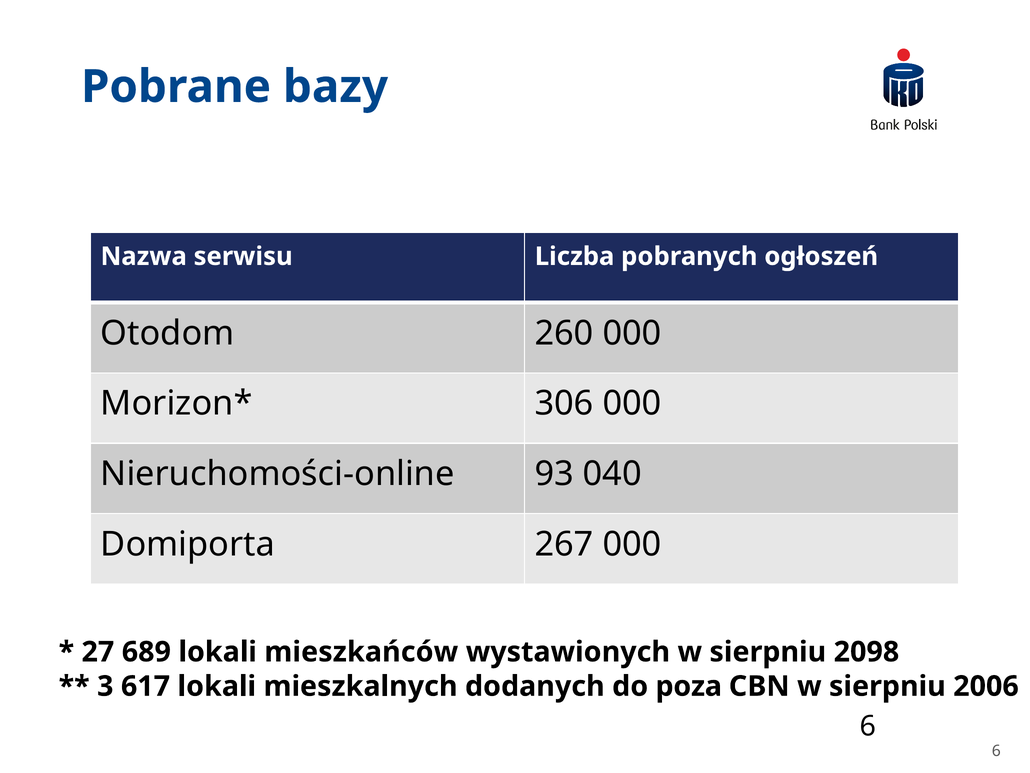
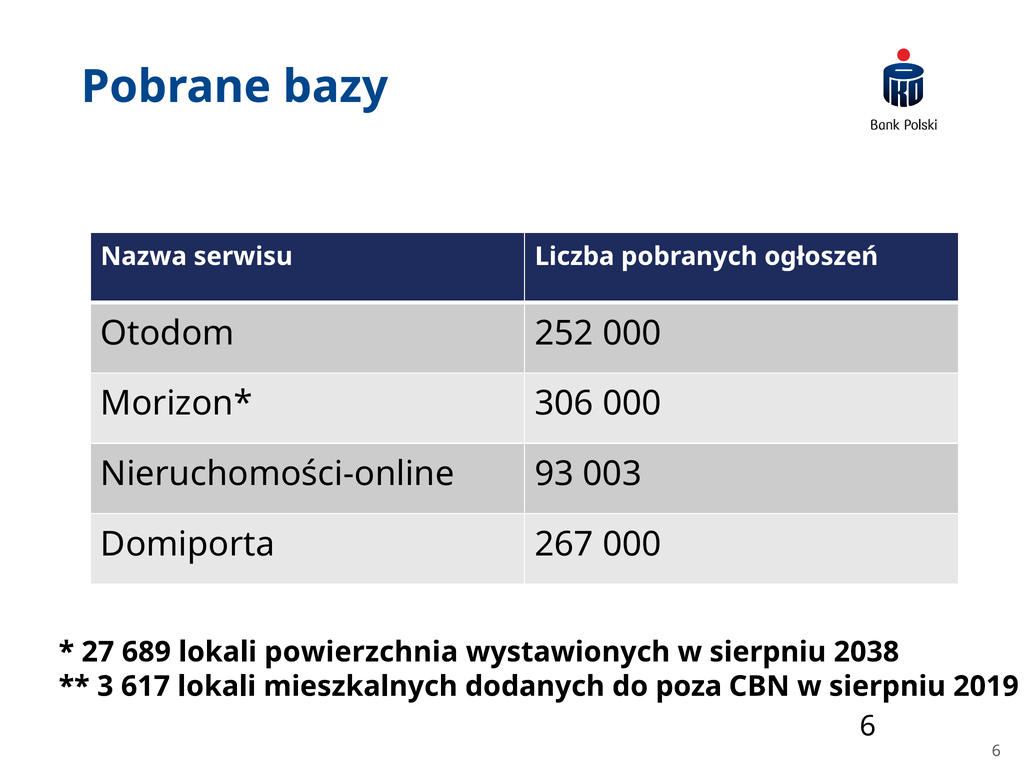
260: 260 -> 252
040: 040 -> 003
mieszkańców: mieszkańców -> powierzchnia
2098: 2098 -> 2038
2006: 2006 -> 2019
